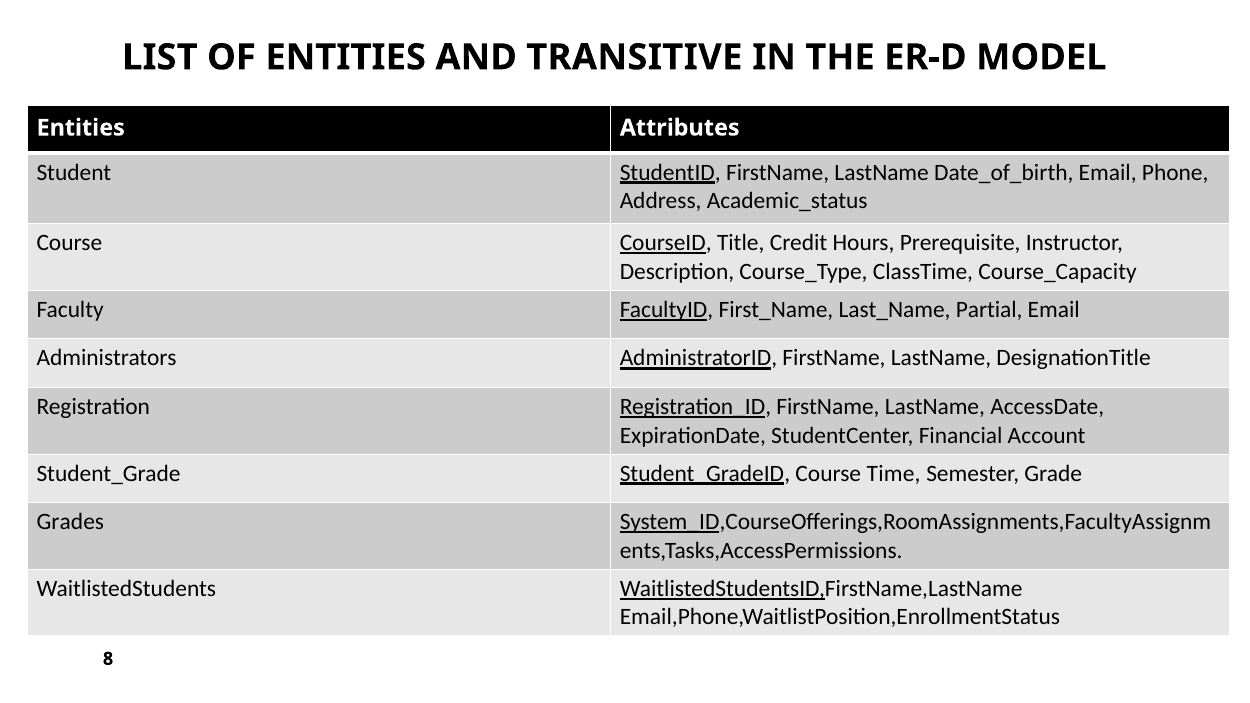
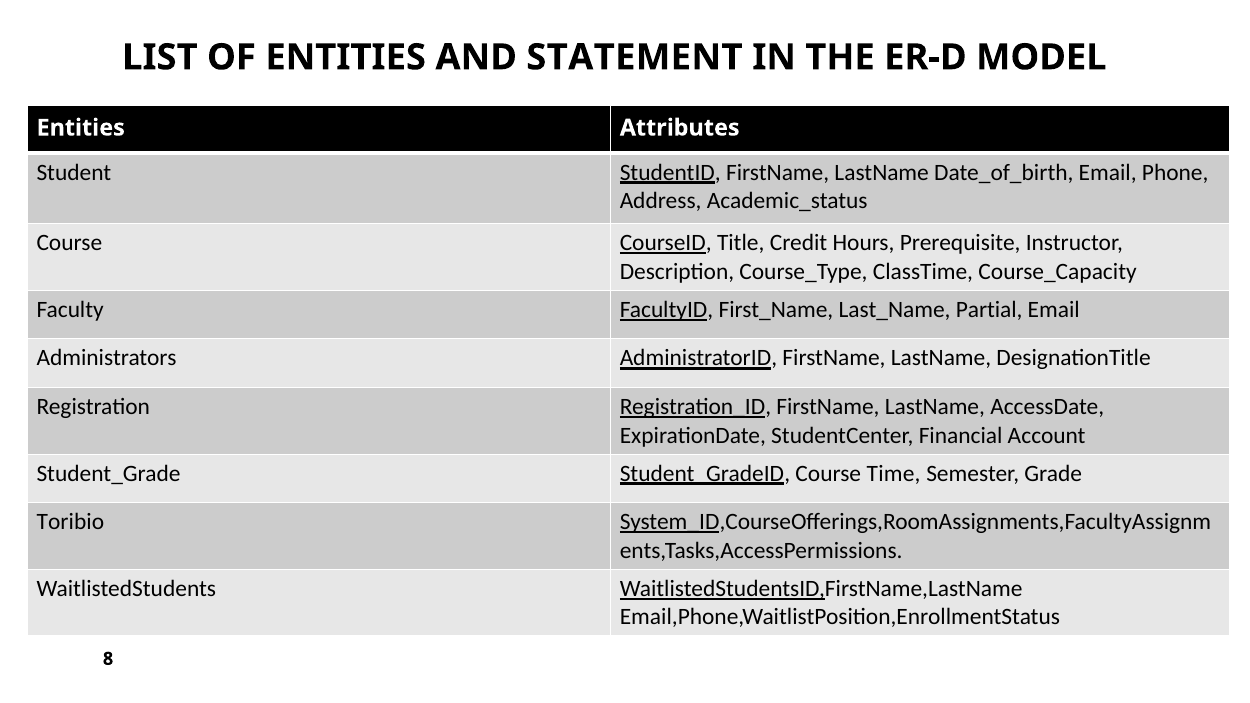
TRANSITIVE: TRANSITIVE -> STATEMENT
Grades: Grades -> Toribio
